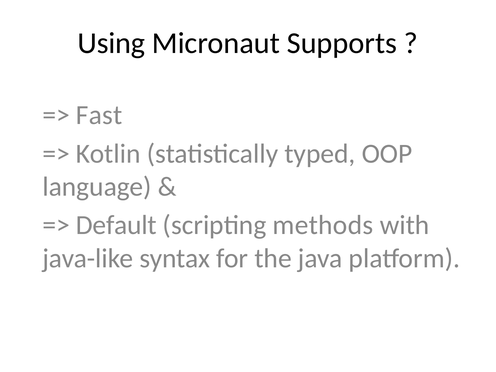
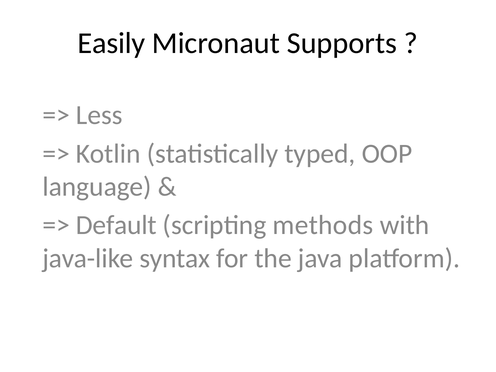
Using: Using -> Easily
Fast: Fast -> Less
